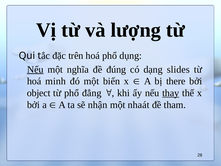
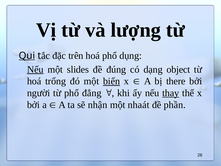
Qui underline: none -> present
nghĩa: nghĩa -> slides
slides: slides -> object
minh: minh -> trống
biến underline: none -> present
object: object -> người
tham: tham -> phần
